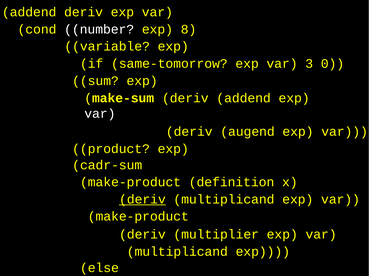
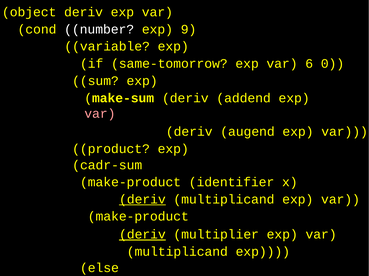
addend at (29, 12): addend -> object
8: 8 -> 9
3: 3 -> 6
var at (100, 114) colour: white -> pink
definition: definition -> identifier
deriv at (142, 235) underline: none -> present
